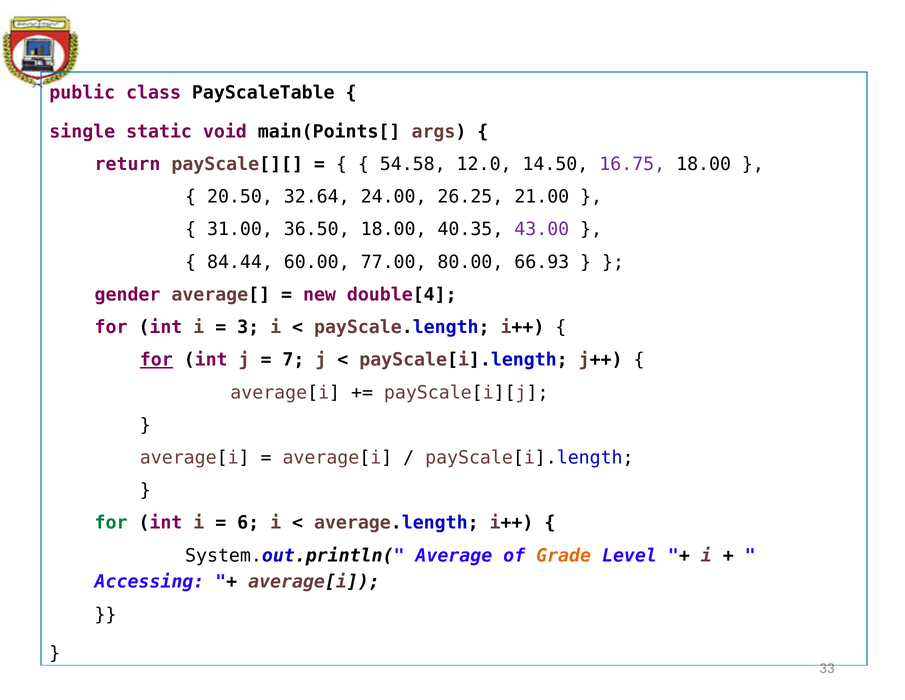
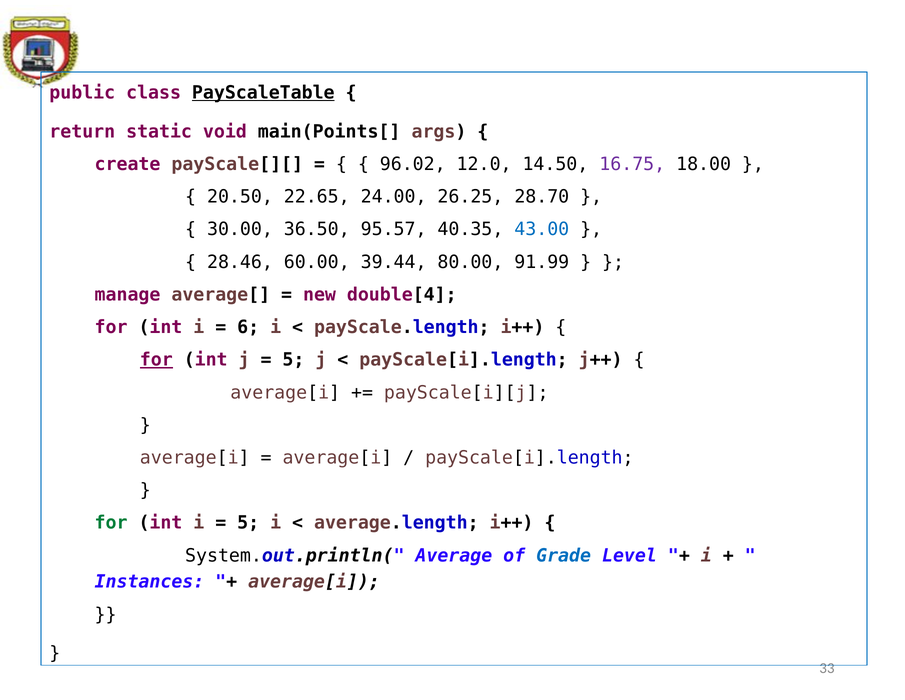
PayScaleTable underline: none -> present
single: single -> return
return: return -> create
54.58: 54.58 -> 96.02
32.64: 32.64 -> 22.65
21.00: 21.00 -> 28.70
31.00: 31.00 -> 30.00
36.50 18.00: 18.00 -> 95.57
43.00 colour: purple -> blue
84.44: 84.44 -> 28.46
77.00: 77.00 -> 39.44
66.93: 66.93 -> 91.99
gender: gender -> manage
3: 3 -> 6
7 at (293, 360): 7 -> 5
6 at (248, 522): 6 -> 5
Grade colour: orange -> blue
Accessing: Accessing -> Instances
